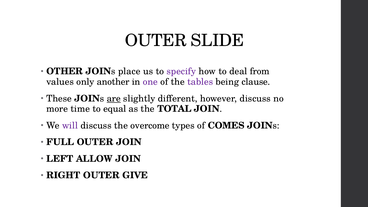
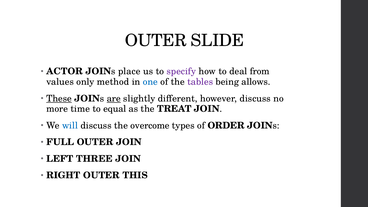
OTHER: OTHER -> ACTOR
another: another -> method
one colour: purple -> blue
clause: clause -> allows
These underline: none -> present
TOTAL: TOTAL -> TREAT
will colour: purple -> blue
COMES: COMES -> ORDER
ALLOW: ALLOW -> THREE
GIVE: GIVE -> THIS
